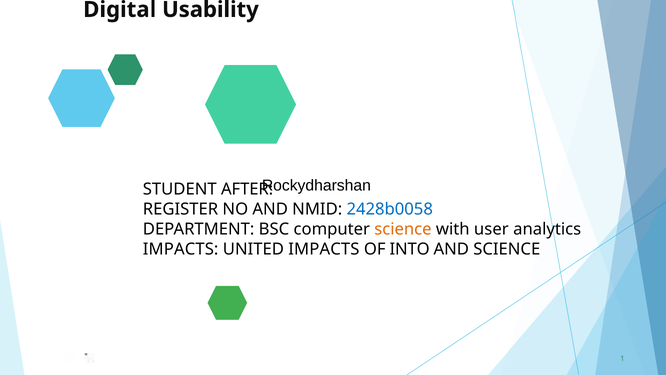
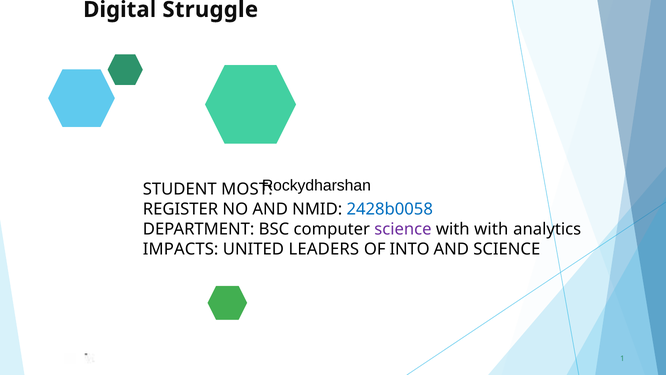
Usability: Usability -> Struggle
AFTER: AFTER -> MOST
science at (403, 229) colour: orange -> purple
with user: user -> with
UNITED IMPACTS: IMPACTS -> LEADERS
